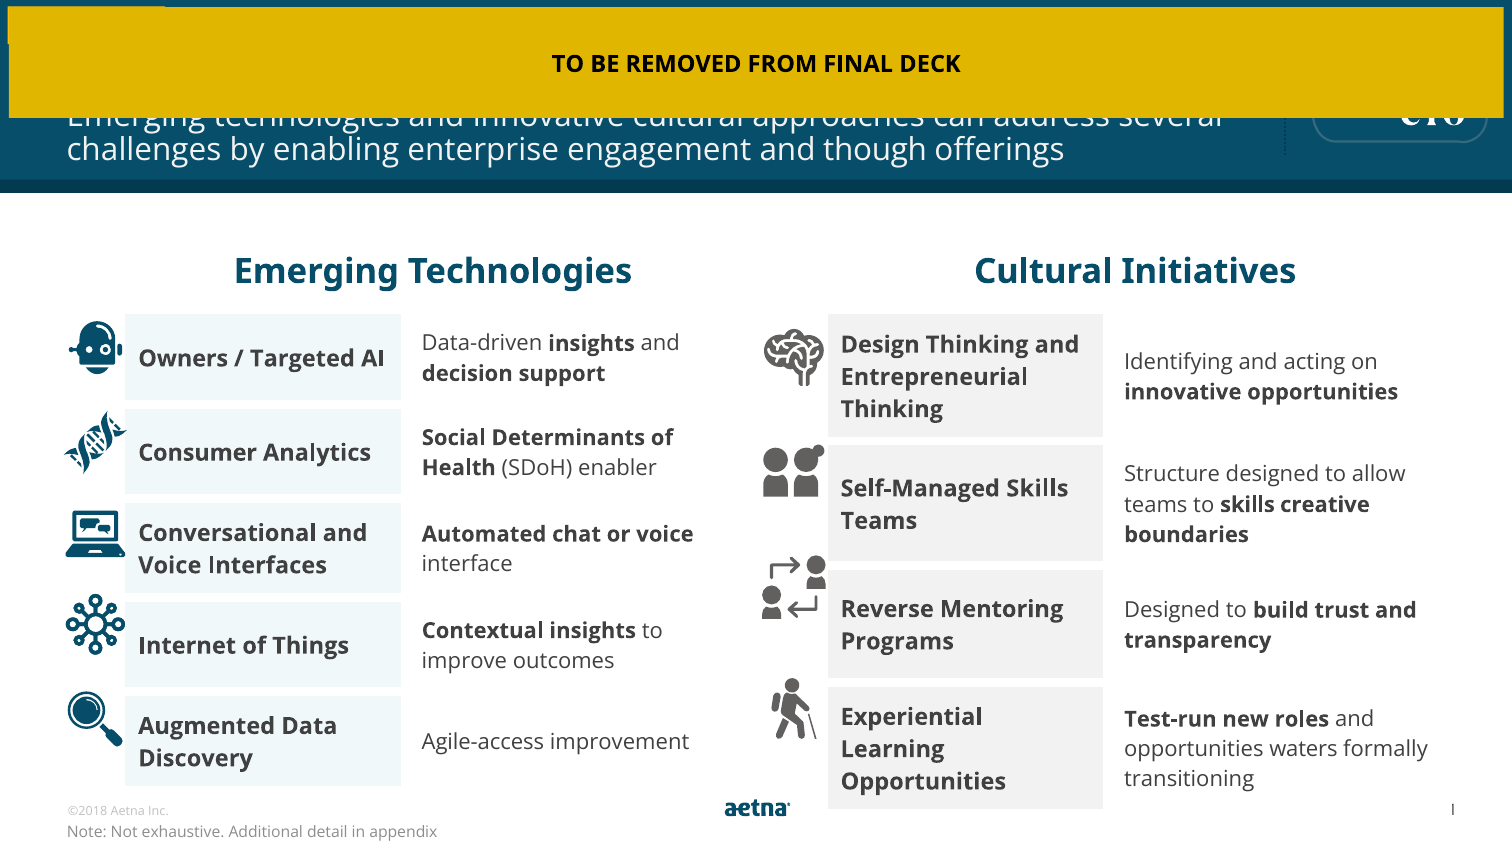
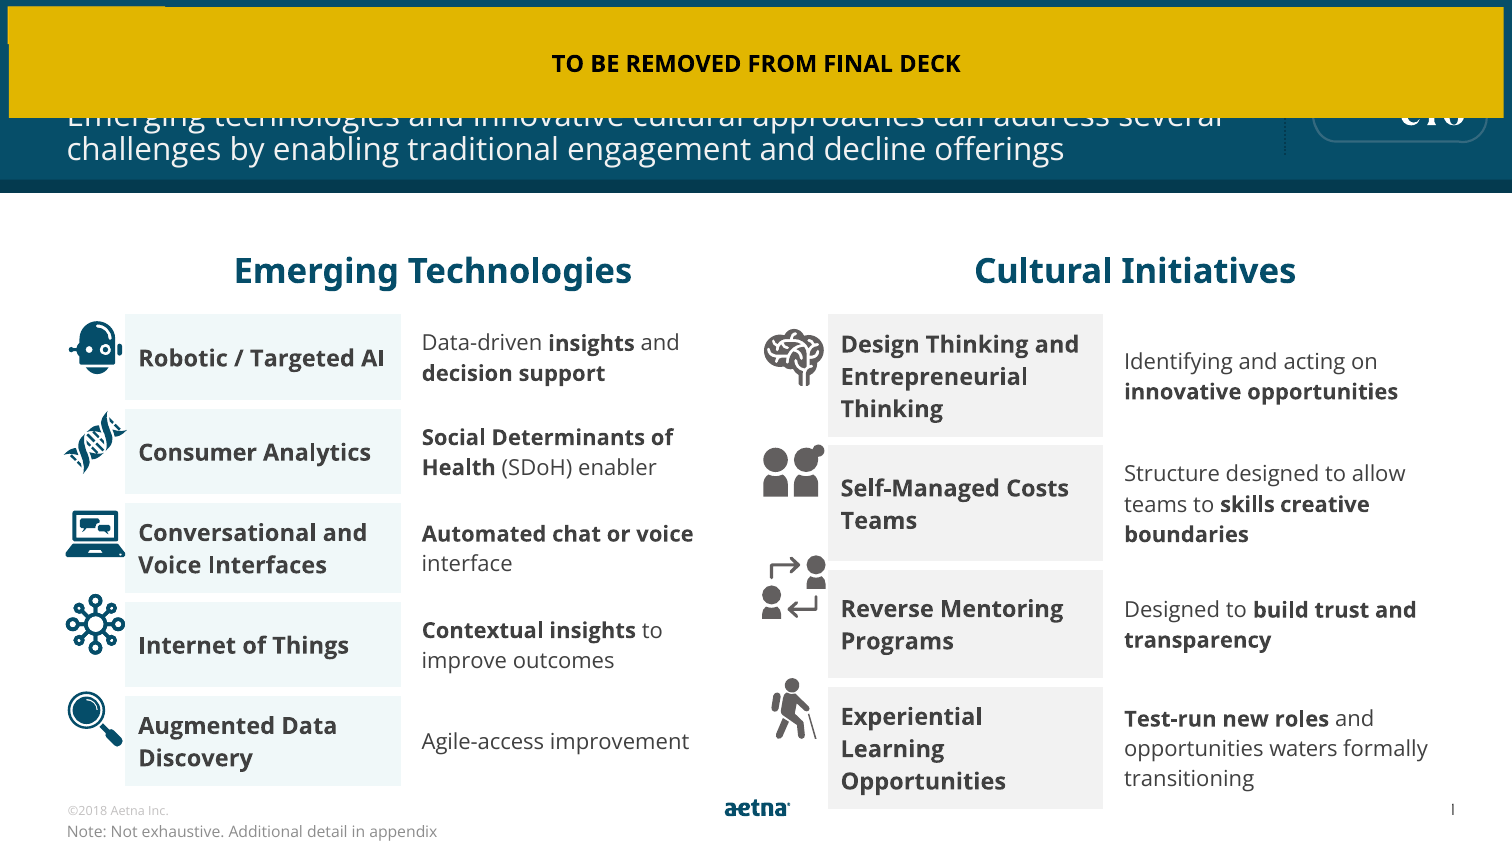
enterprise: enterprise -> traditional
though: though -> decline
Owners: Owners -> Robotic
Self-Managed Skills: Skills -> Costs
